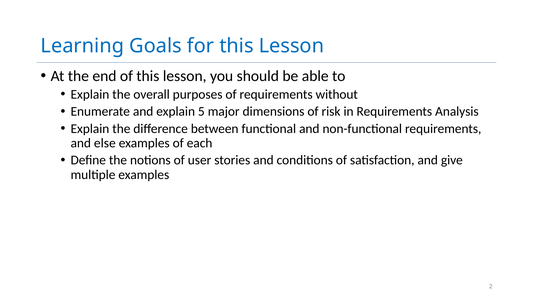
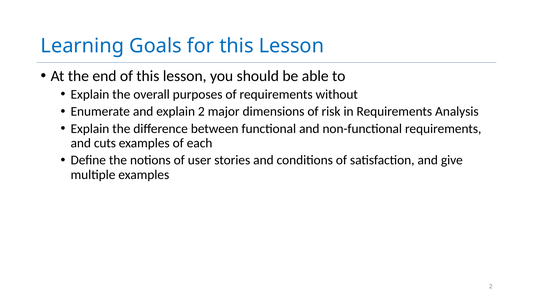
explain 5: 5 -> 2
else: else -> cuts
